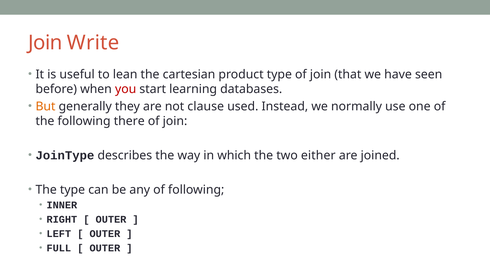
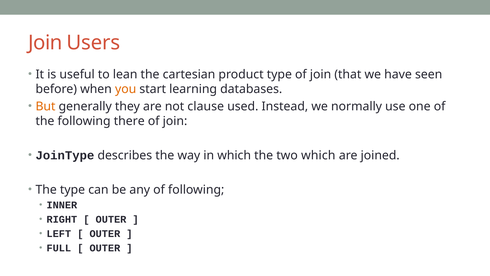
Write: Write -> Users
you colour: red -> orange
two either: either -> which
